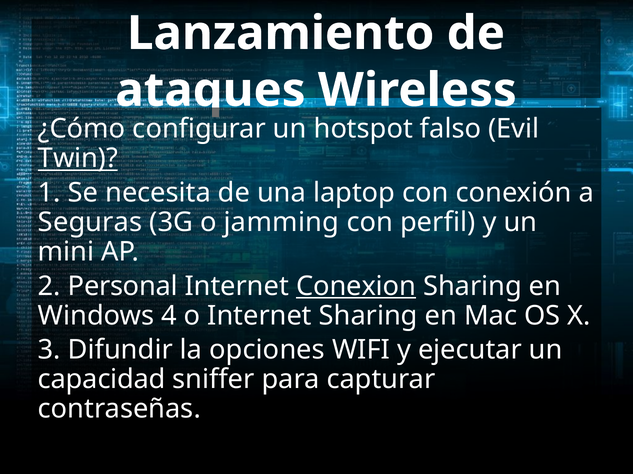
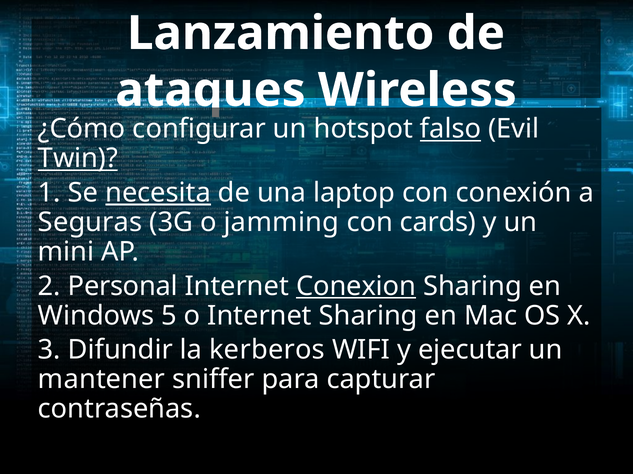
falso underline: none -> present
necesita underline: none -> present
perfil: perfil -> cards
4: 4 -> 5
opciones: opciones -> kerberos
capacidad: capacidad -> mantener
